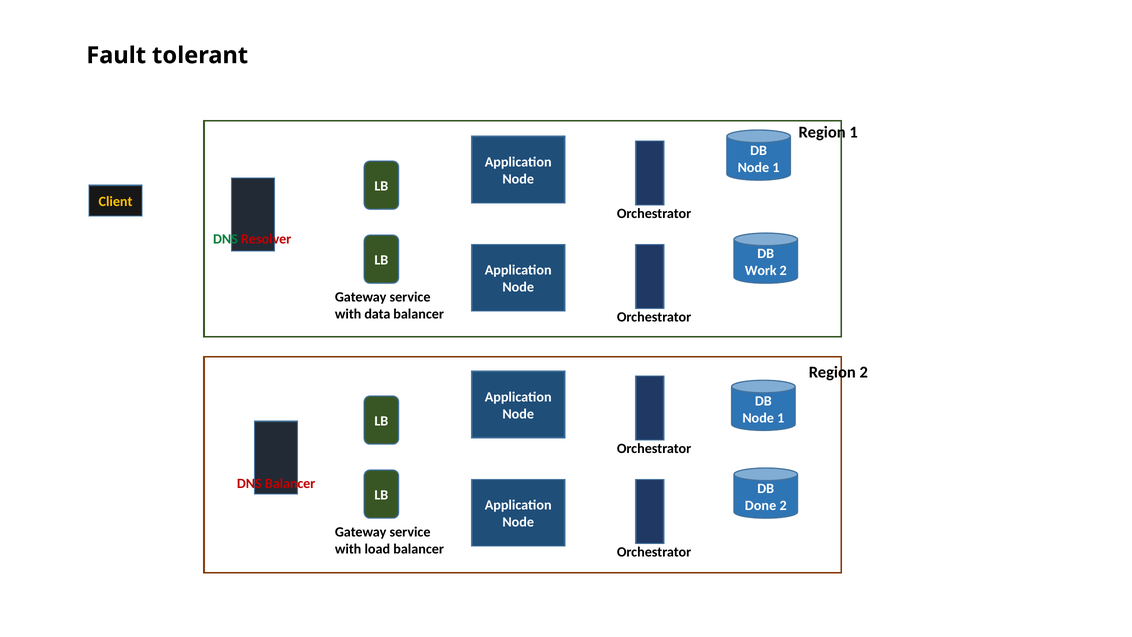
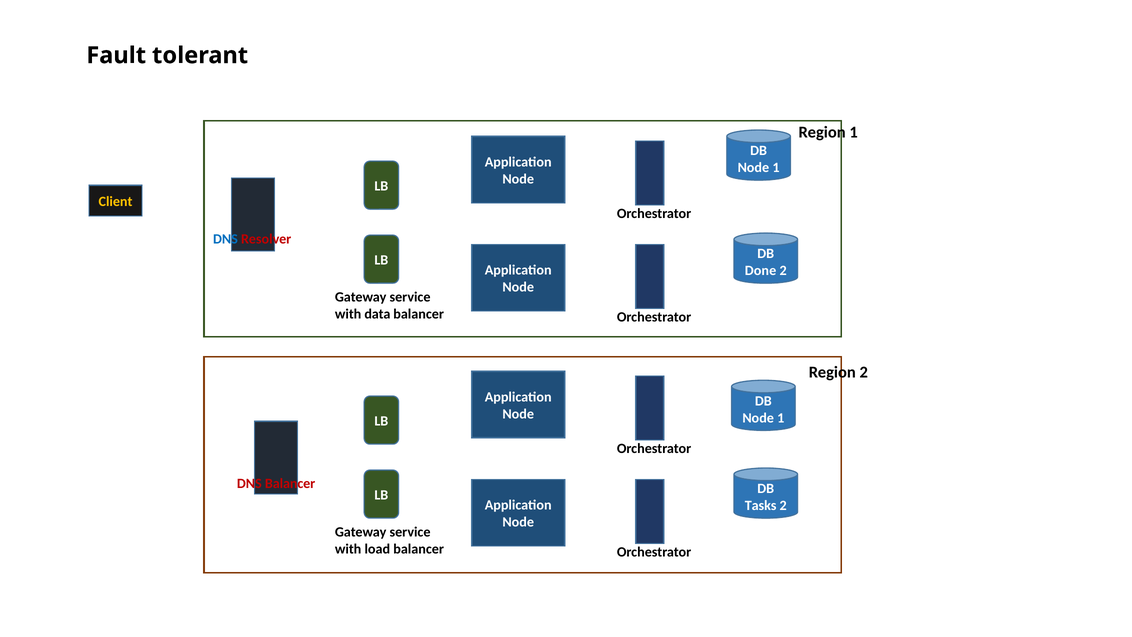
DNS at (225, 239) colour: green -> blue
Work: Work -> Done
Done: Done -> Tasks
